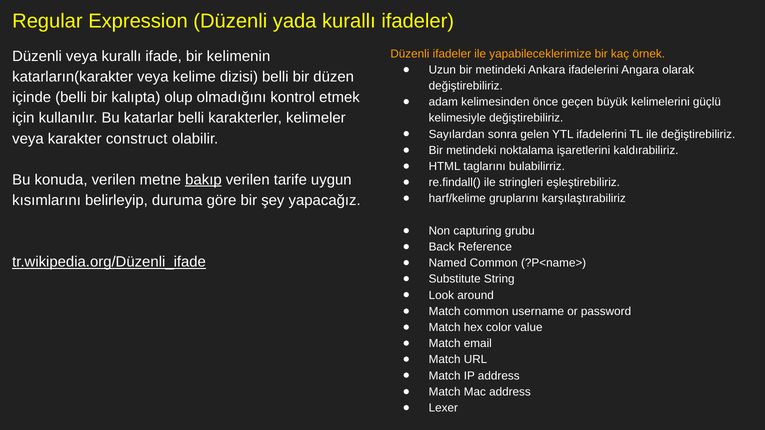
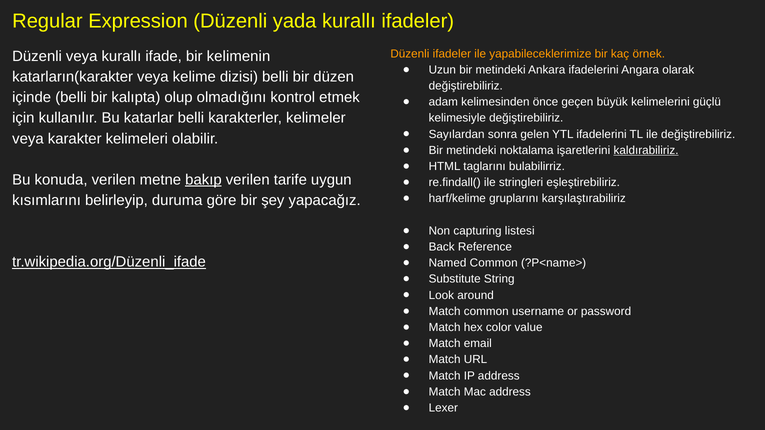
construct: construct -> kelimeleri
kaldırabiliriz underline: none -> present
grubu: grubu -> listesi
